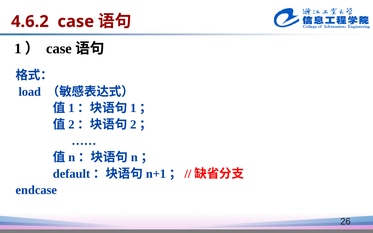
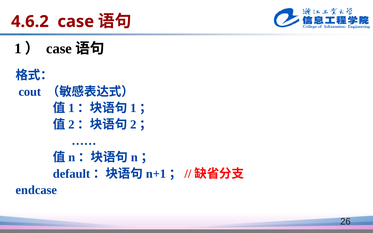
load: load -> cout
